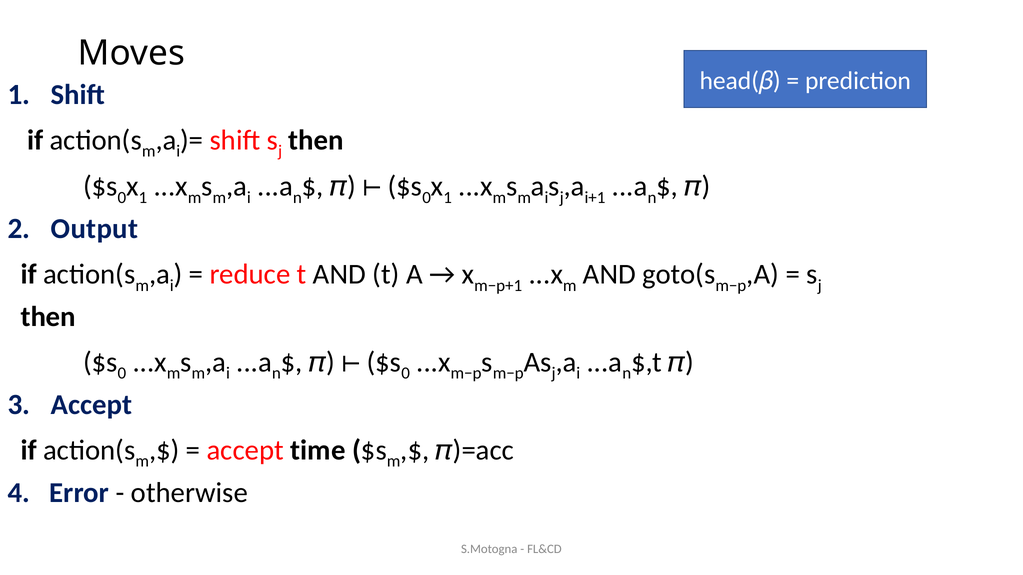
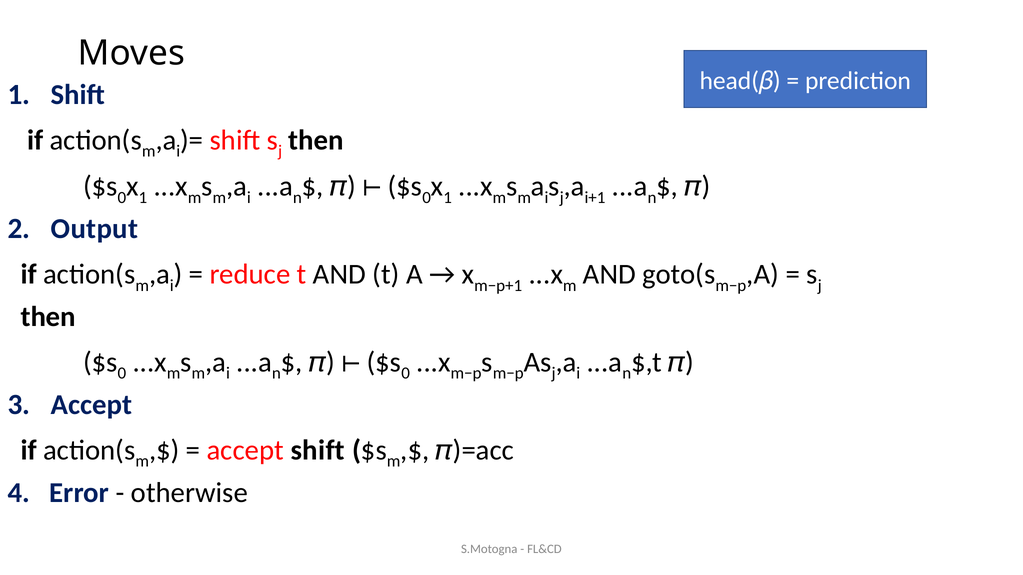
accept time: time -> shift
